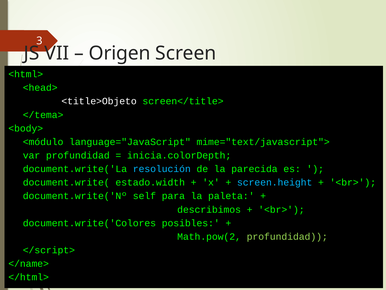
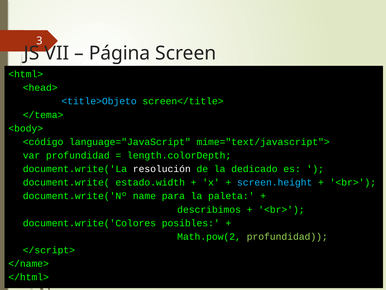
Origen: Origen -> Página
<title>Objeto colour: white -> light blue
<módulo: <módulo -> <código
inicia.colorDepth: inicia.colorDepth -> length.colorDepth
resolución colour: light blue -> white
parecida: parecida -> dedicado
self: self -> name
